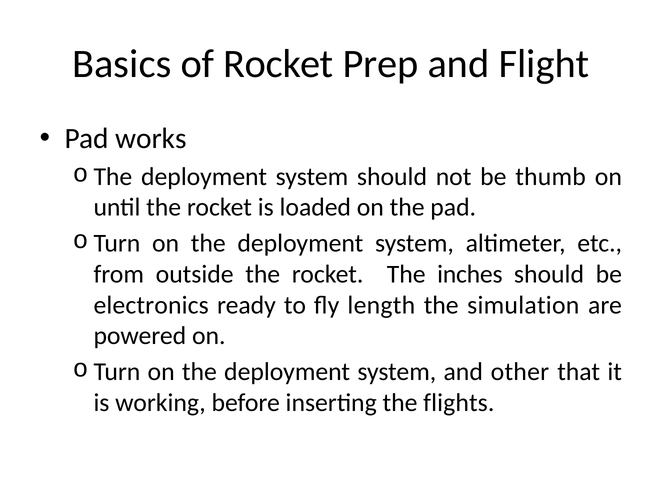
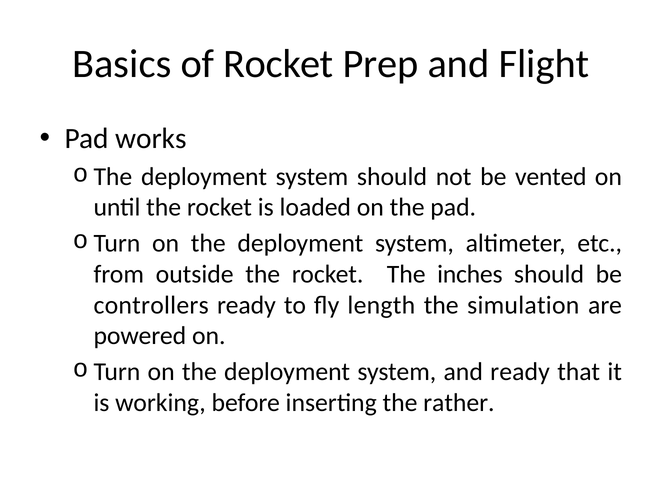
thumb: thumb -> vented
electronics: electronics -> controllers
and other: other -> ready
flights: flights -> rather
